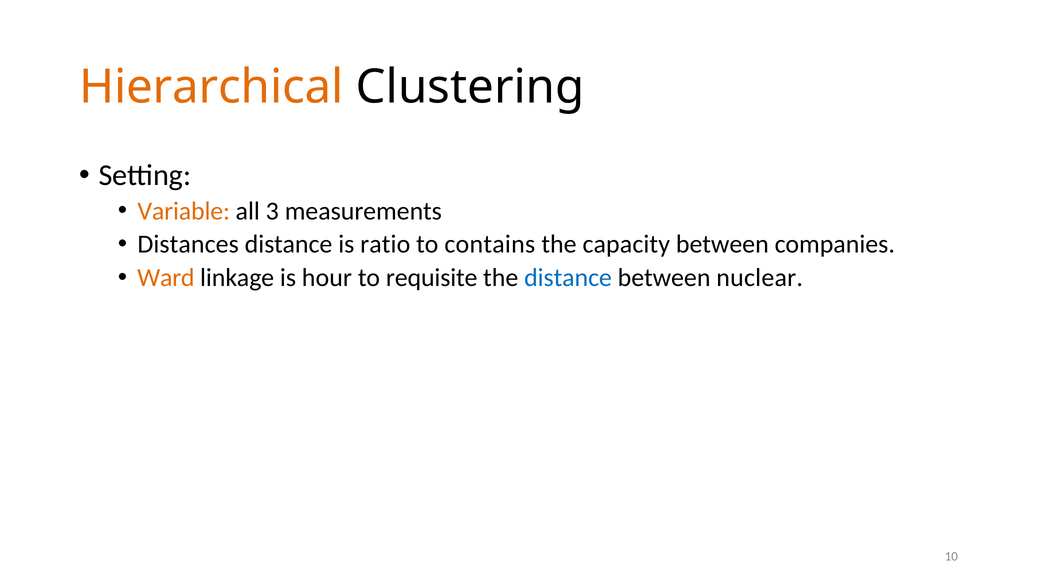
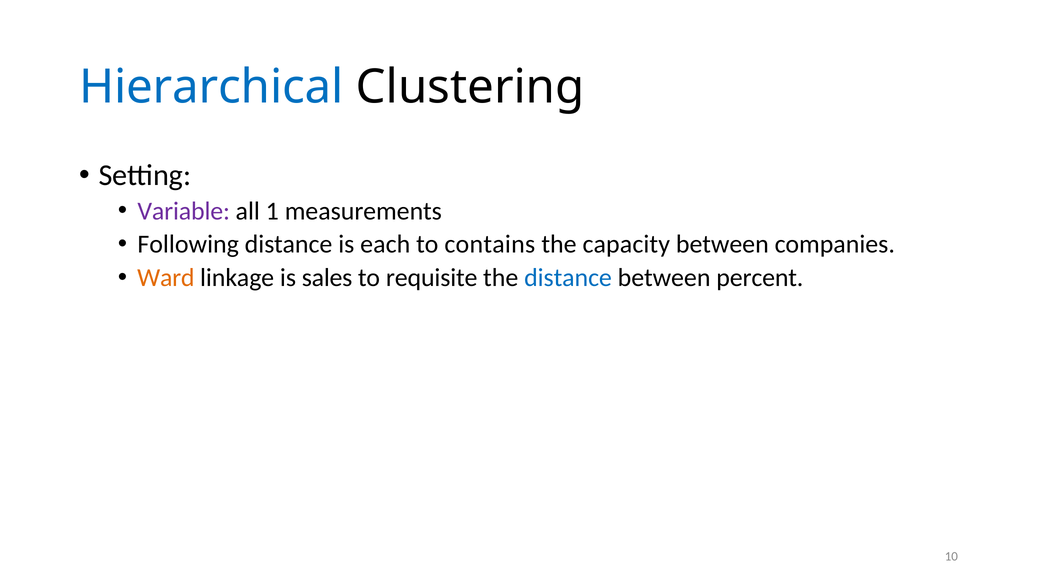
Hierarchical colour: orange -> blue
Variable colour: orange -> purple
3: 3 -> 1
Distances: Distances -> Following
ratio: ratio -> each
hour: hour -> sales
nuclear: nuclear -> percent
